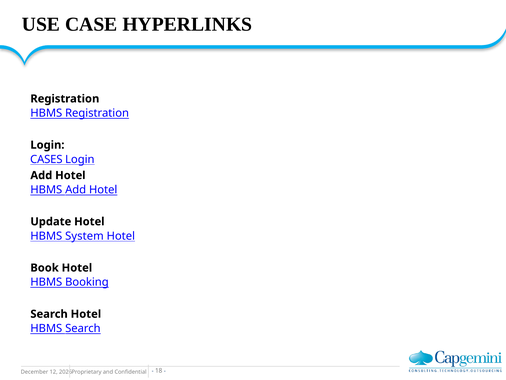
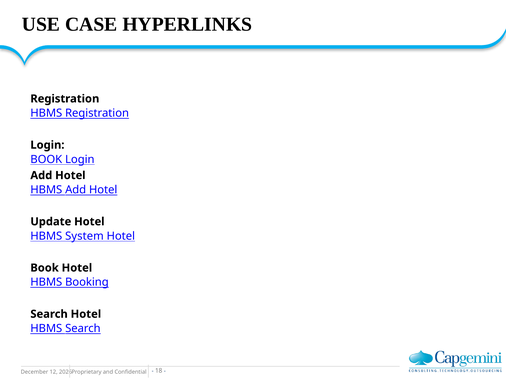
CASES at (46, 159): CASES -> BOOK
